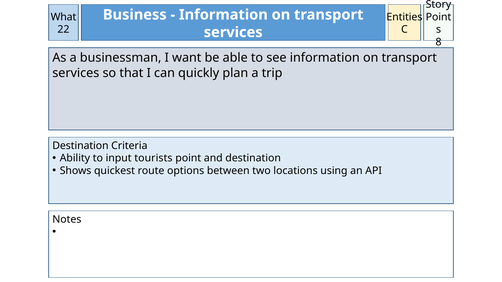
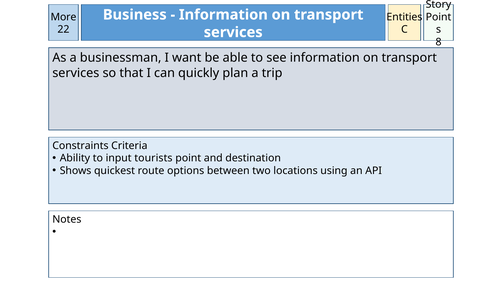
What: What -> More
Destination at (80, 146): Destination -> Constraints
